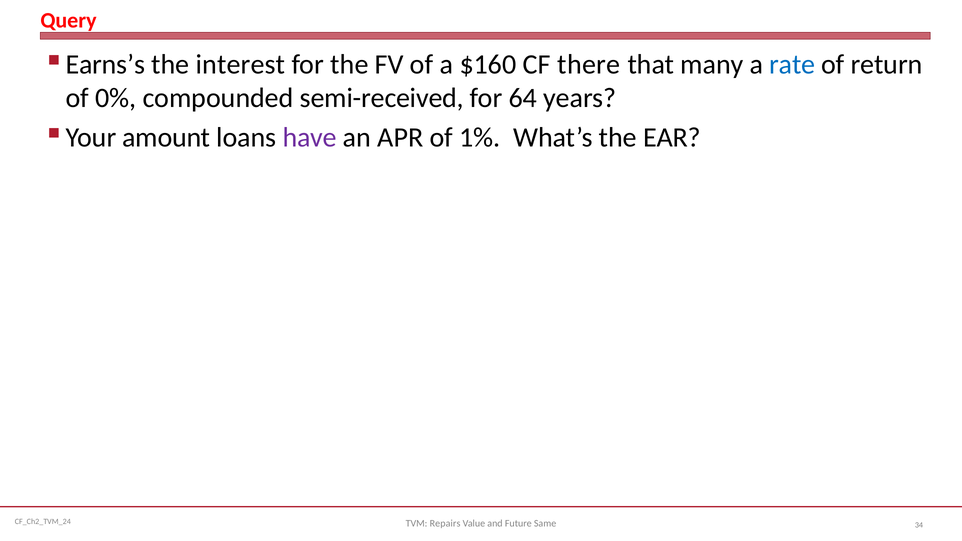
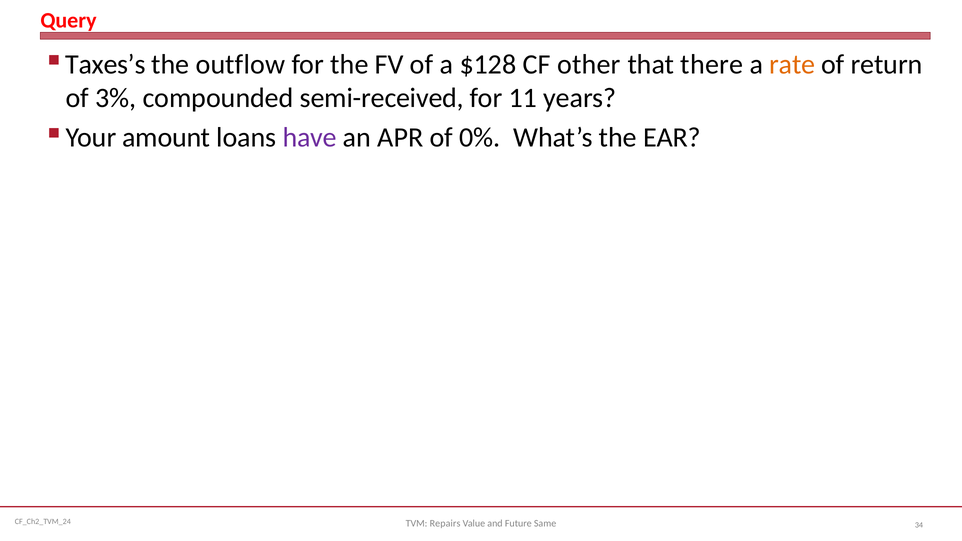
Earns’s: Earns’s -> Taxes’s
interest: interest -> outflow
$160: $160 -> $128
there: there -> other
many: many -> there
rate colour: blue -> orange
0%: 0% -> 3%
64: 64 -> 11
1%: 1% -> 0%
